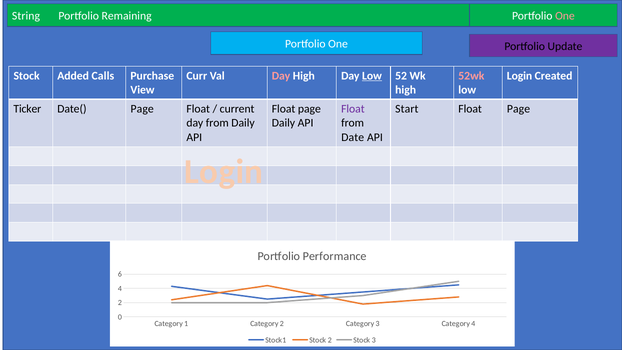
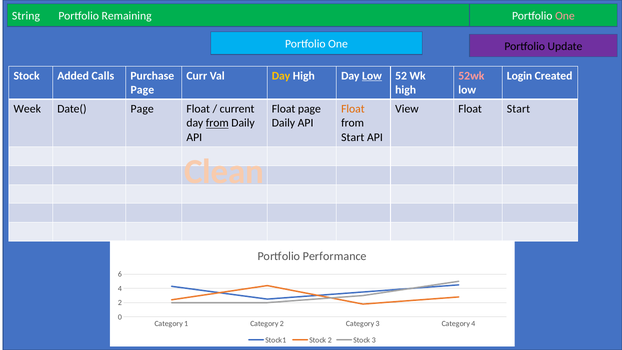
Day at (281, 76) colour: pink -> yellow
View at (142, 90): View -> Page
Ticker: Ticker -> Week
Float at (353, 109) colour: purple -> orange
Start: Start -> View
Page at (518, 109): Page -> Start
from at (217, 123) underline: none -> present
Date at (353, 137): Date -> Start
Login at (224, 172): Login -> Clean
